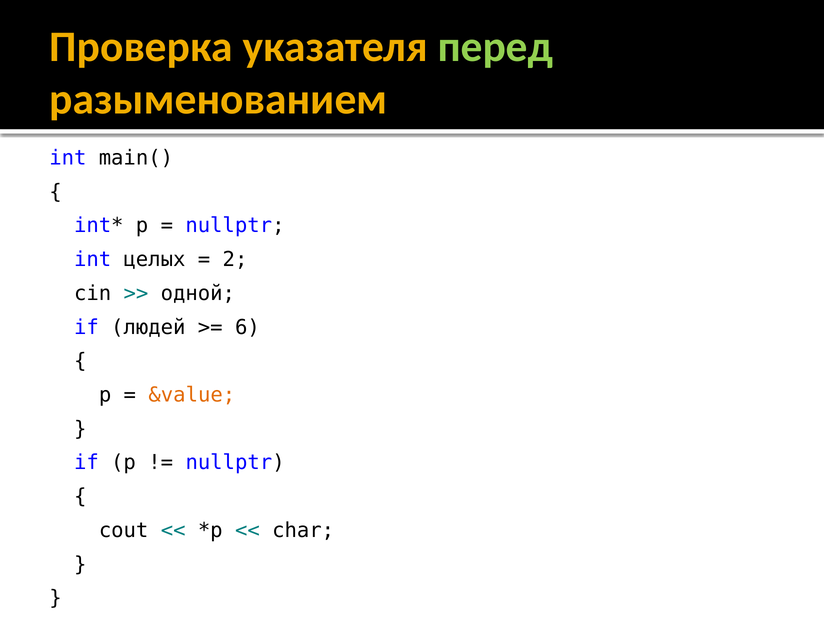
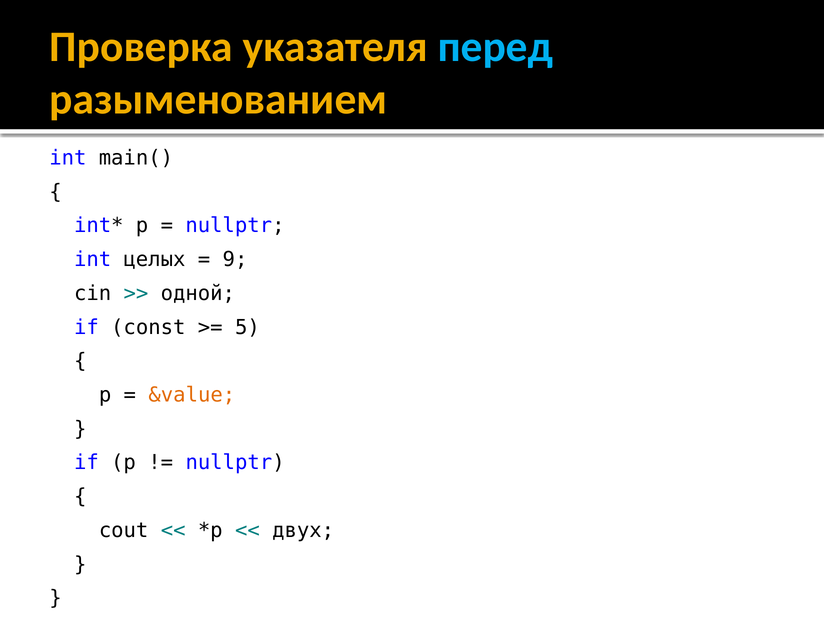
перед colour: light green -> light blue
2: 2 -> 9
людей: людей -> const
6: 6 -> 5
char: char -> двух
